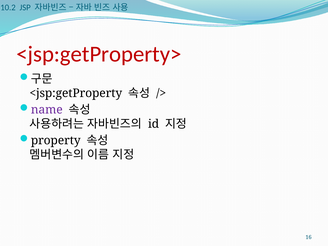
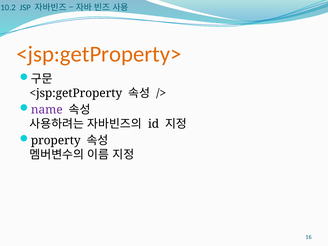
<jsp:getProperty> colour: red -> orange
